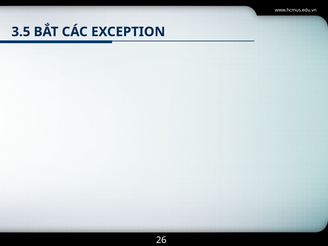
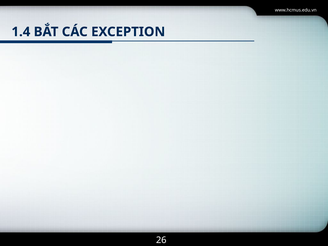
3.5: 3.5 -> 1.4
